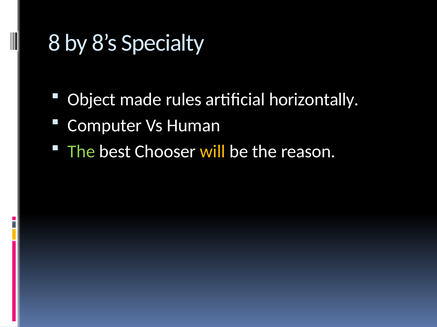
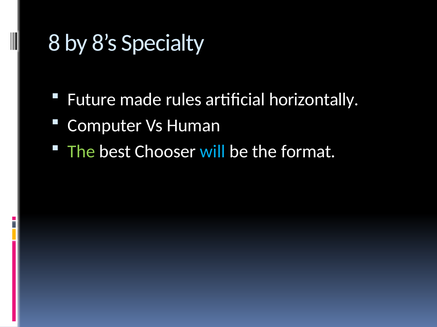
Object: Object -> Future
will colour: yellow -> light blue
reason: reason -> format
